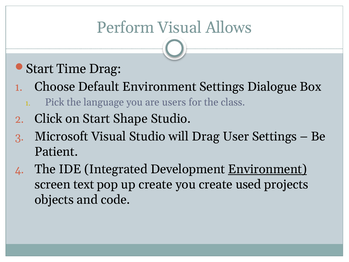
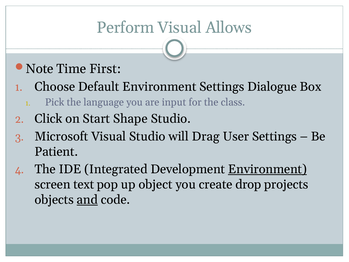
Start at (40, 69): Start -> Note
Time Drag: Drag -> First
users: users -> input
up create: create -> object
used: used -> drop
and underline: none -> present
